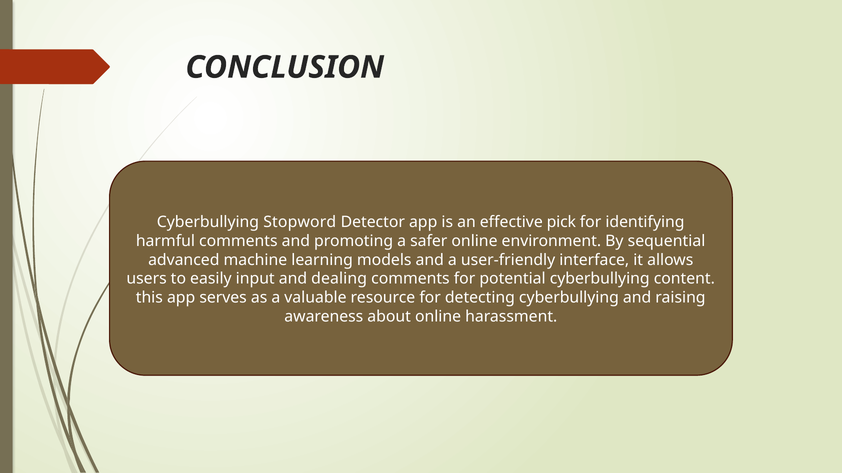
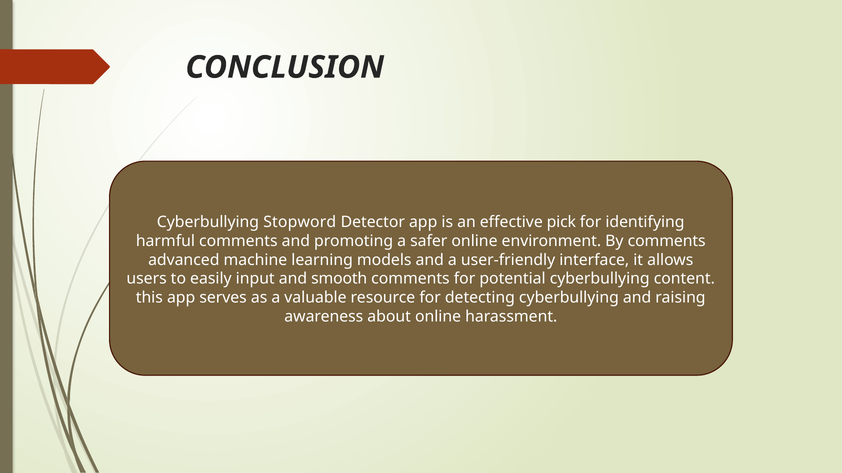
By sequential: sequential -> comments
dealing: dealing -> smooth
